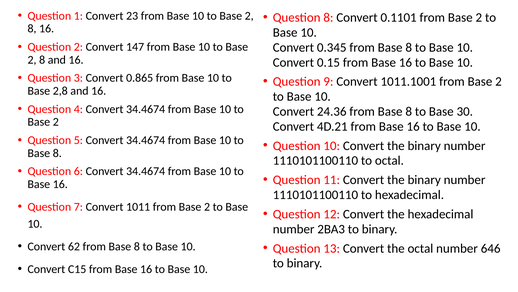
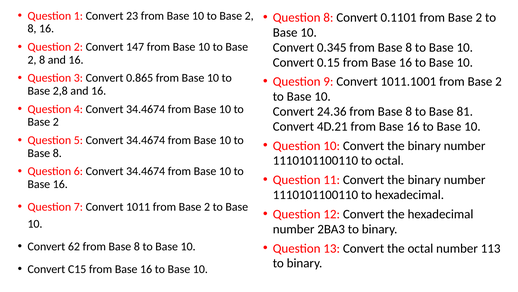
30: 30 -> 81
646: 646 -> 113
